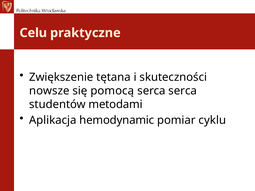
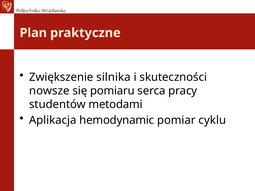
Celu: Celu -> Plan
tętana: tętana -> silnika
pomocą: pomocą -> pomiaru
serca serca: serca -> pracy
